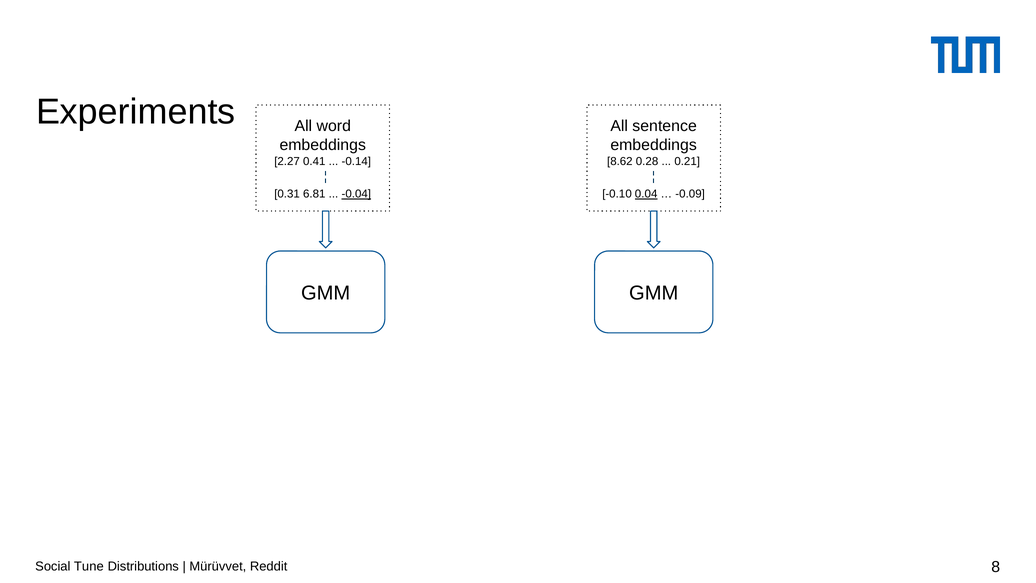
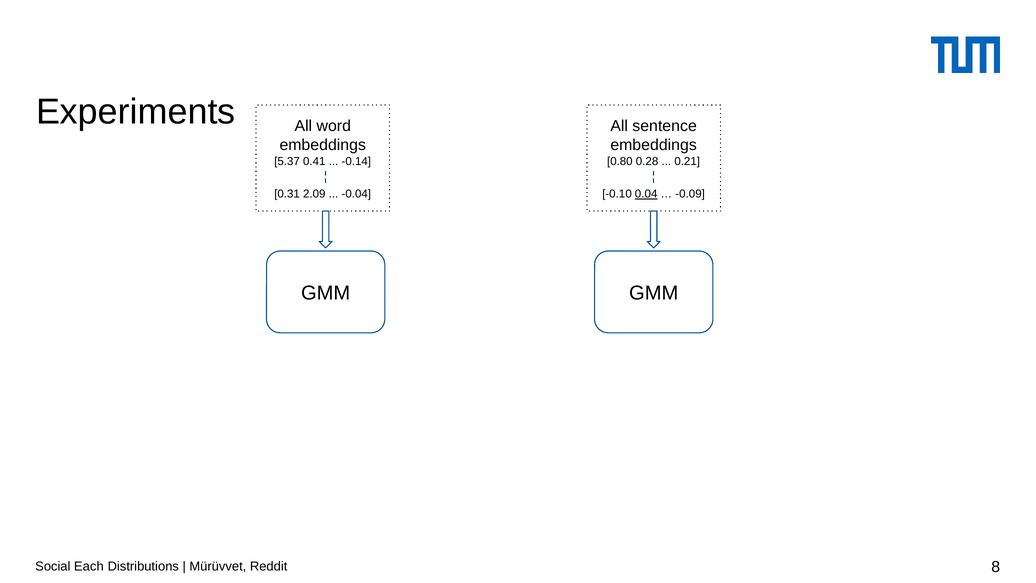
2.27: 2.27 -> 5.37
8.62: 8.62 -> 0.80
6.81: 6.81 -> 2.09
-0.04 underline: present -> none
Tune: Tune -> Each
